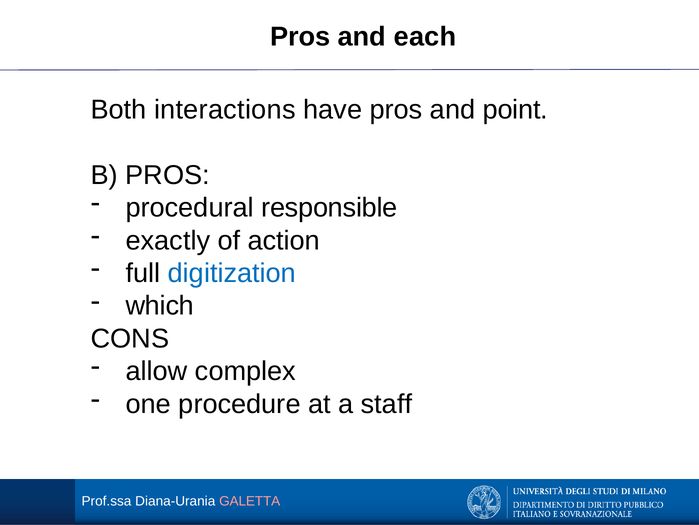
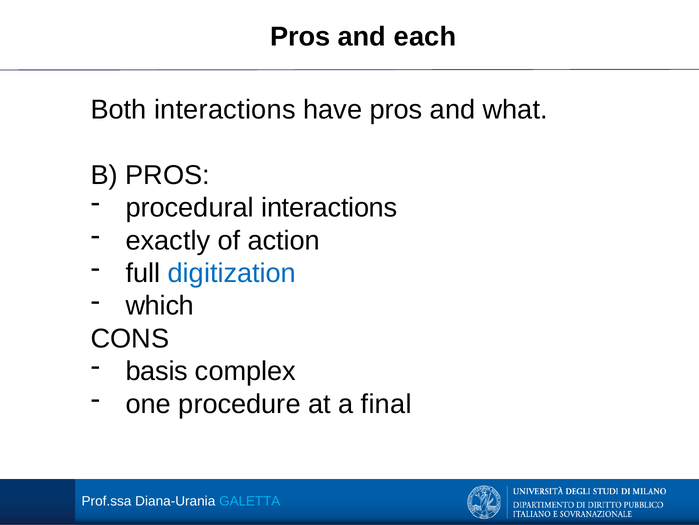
point: point -> what
procedural responsible: responsible -> interactions
allow: allow -> basis
staff: staff -> final
GALETTA colour: pink -> light blue
